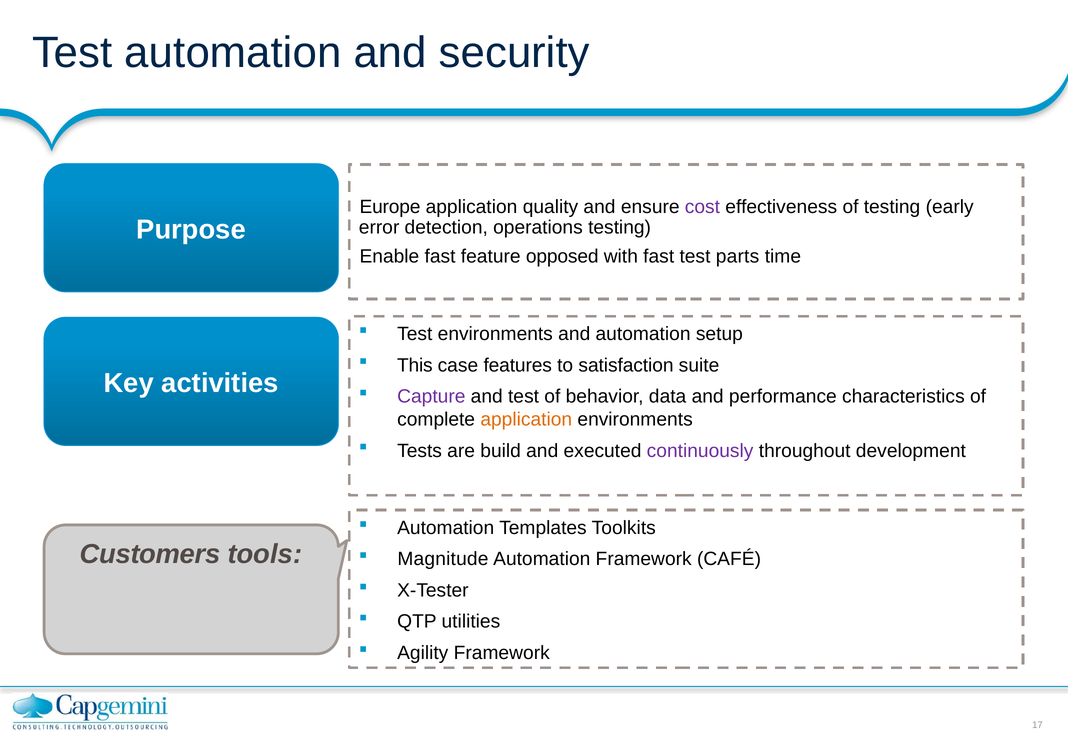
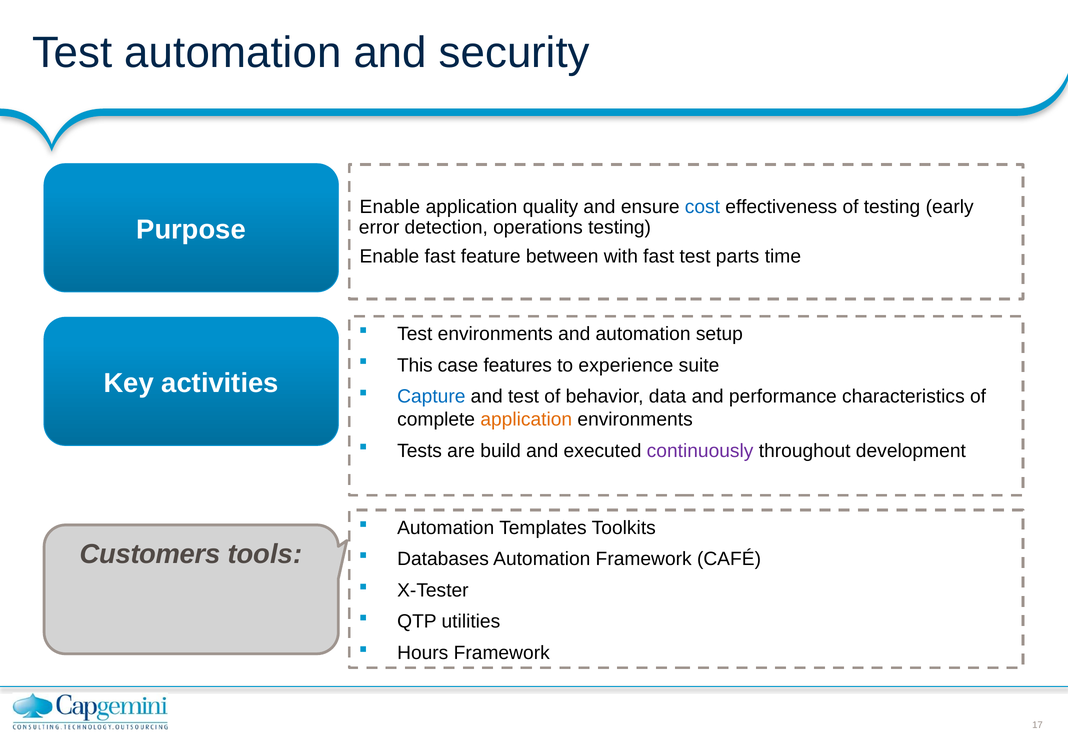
Europe at (390, 207): Europe -> Enable
cost colour: purple -> blue
opposed: opposed -> between
satisfaction: satisfaction -> experience
Capture colour: purple -> blue
Magnitude: Magnitude -> Databases
Agility: Agility -> Hours
